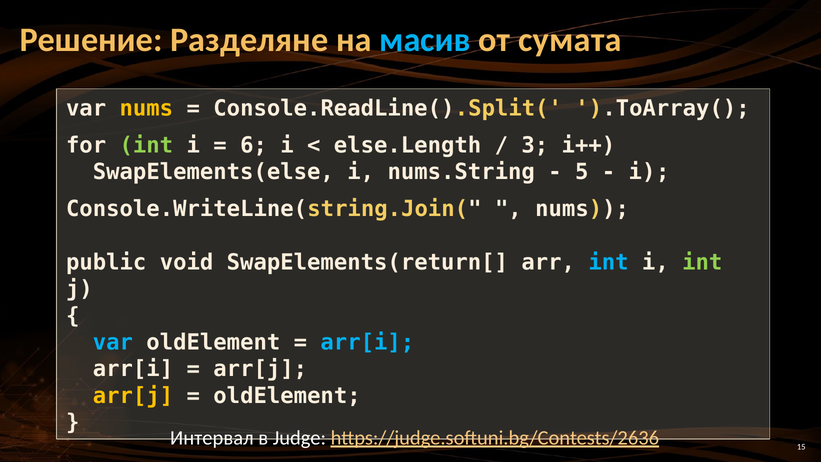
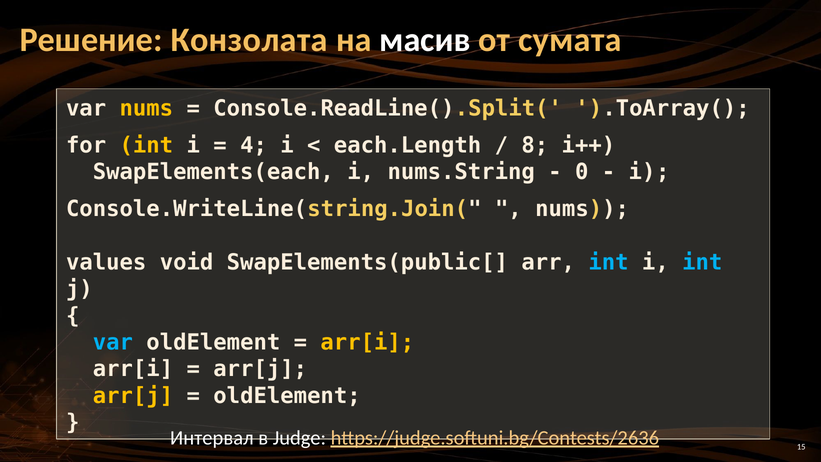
Разделяне: Разделяне -> Конзолата
масив colour: light blue -> white
int at (146, 145) colour: light green -> yellow
6: 6 -> 4
else.Length: else.Length -> each.Length
3: 3 -> 8
SwapElements(else: SwapElements(else -> SwapElements(each
5: 5 -> 0
public: public -> values
SwapElements(return[: SwapElements(return[ -> SwapElements(public[
int at (702, 262) colour: light green -> light blue
arr[i at (367, 342) colour: light blue -> yellow
